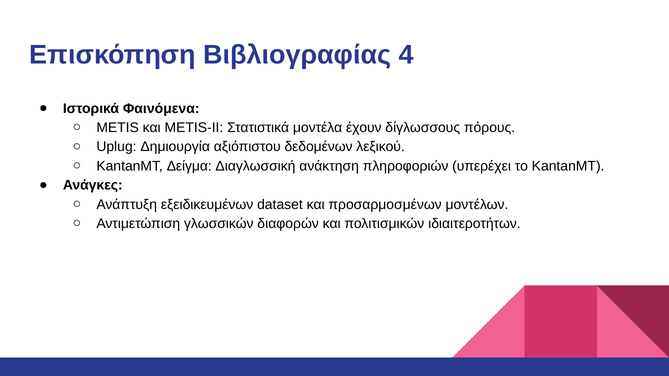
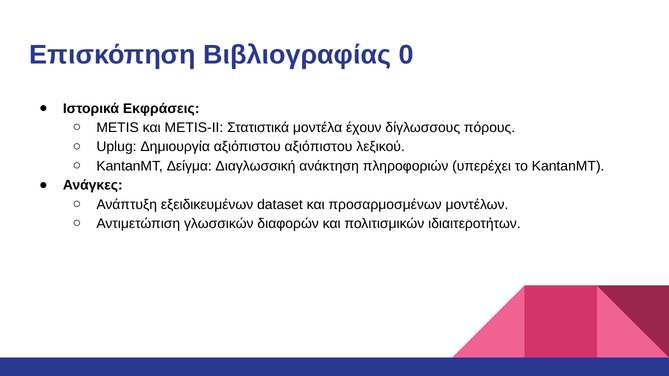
4: 4 -> 0
Φαινόμενα: Φαινόμενα -> Εκφράσεις
αξιόπιστου δεδομένων: δεδομένων -> αξιόπιστου
